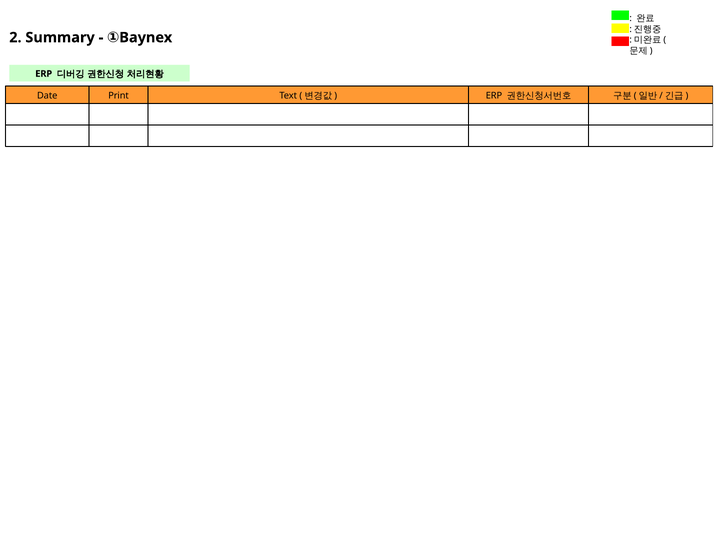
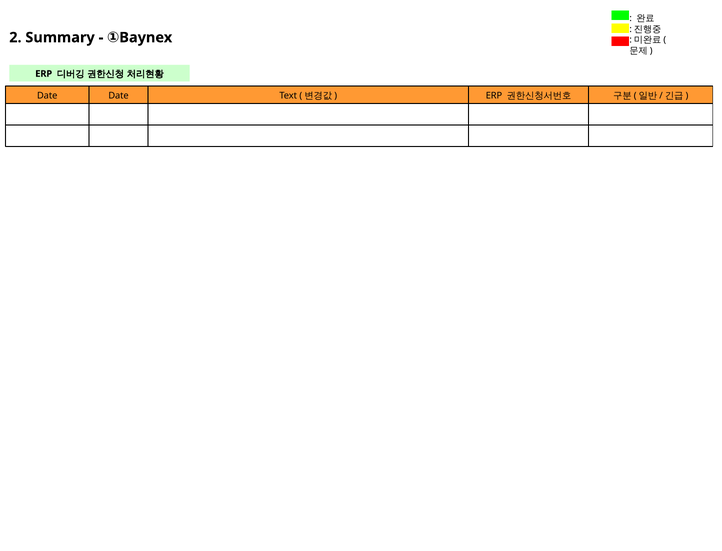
Print at (119, 95): Print -> Date
